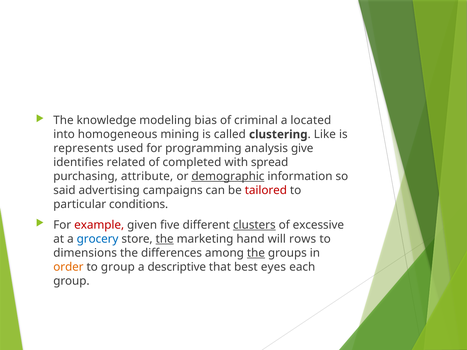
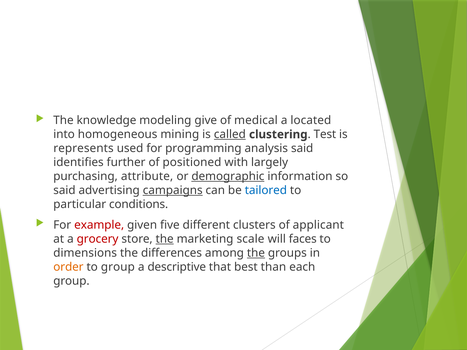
bias: bias -> give
criminal: criminal -> medical
called underline: none -> present
Like: Like -> Test
analysis give: give -> said
related: related -> further
completed: completed -> positioned
spread: spread -> largely
campaigns underline: none -> present
tailored colour: red -> blue
clusters underline: present -> none
excessive: excessive -> applicant
grocery colour: blue -> red
hand: hand -> scale
rows: rows -> faces
eyes: eyes -> than
